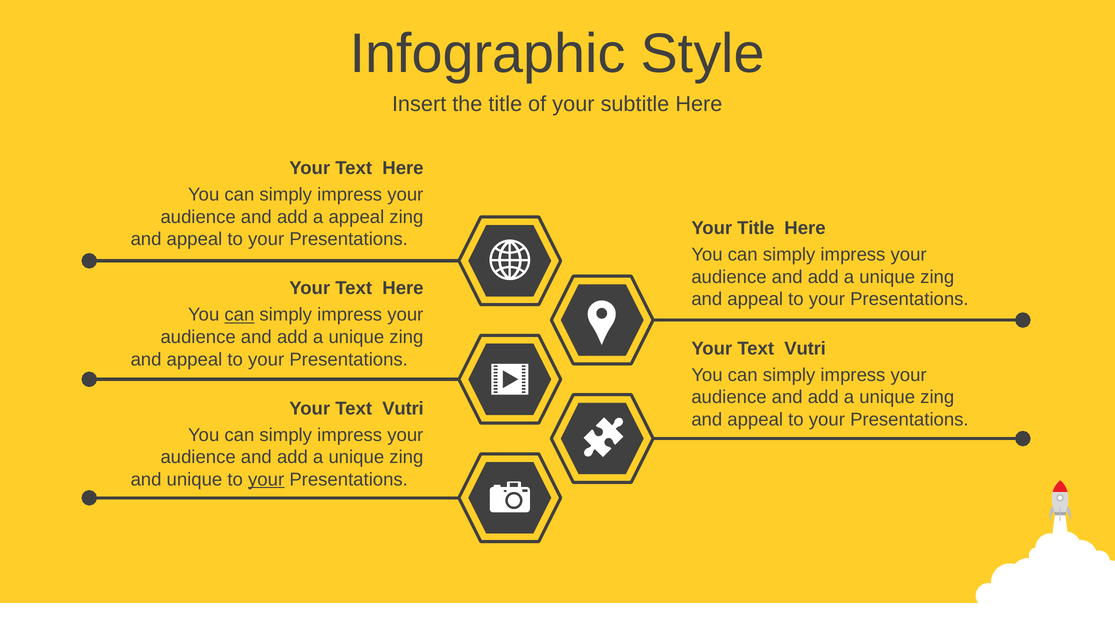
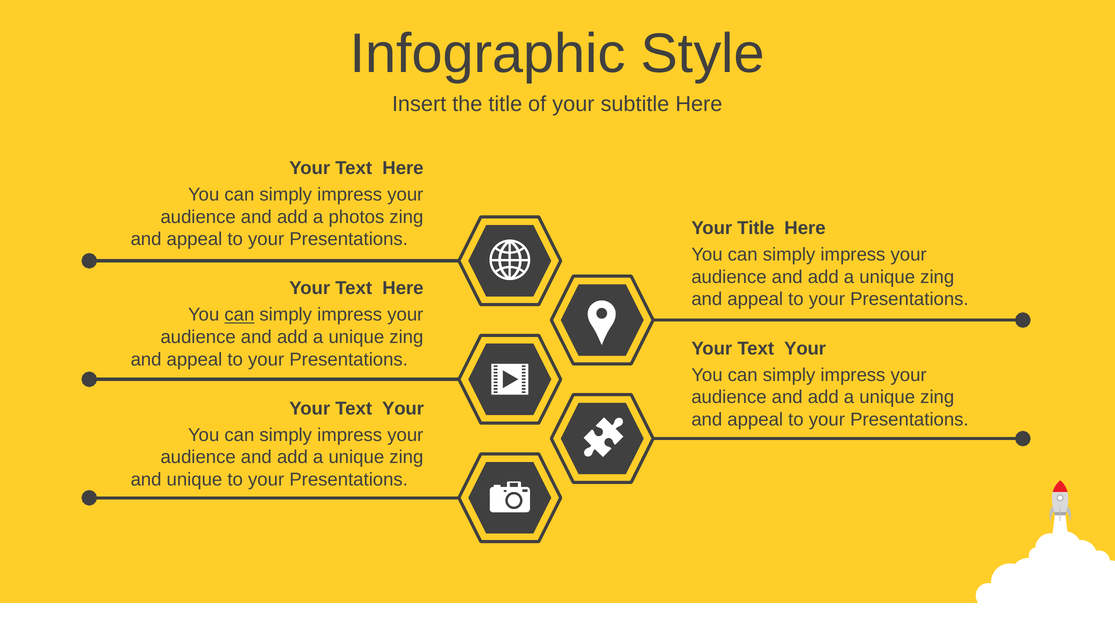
a appeal: appeal -> photos
Vutri at (805, 349): Vutri -> Your
Vutri at (403, 409): Vutri -> Your
your at (266, 480) underline: present -> none
